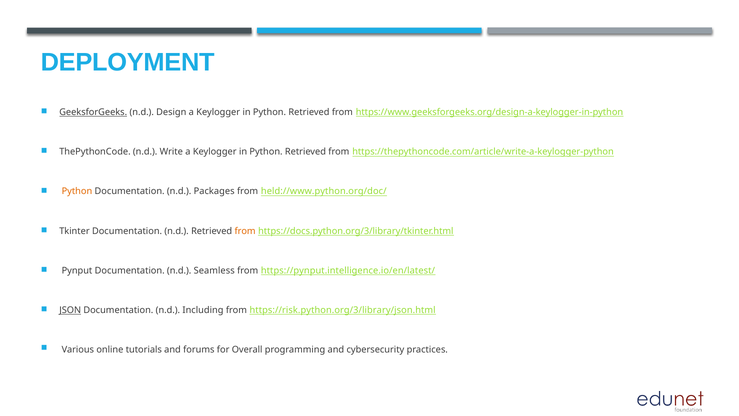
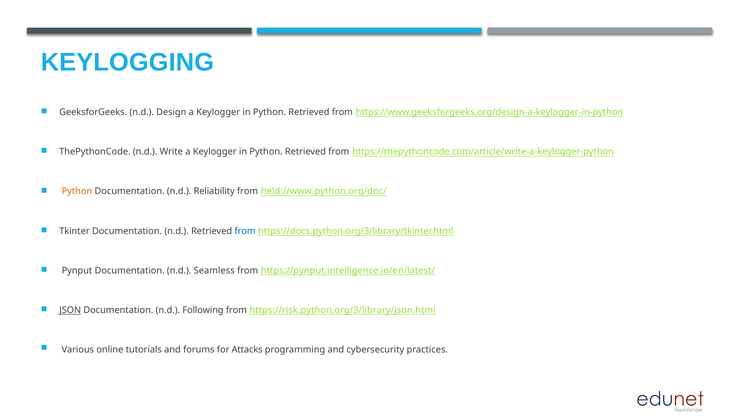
DEPLOYMENT: DEPLOYMENT -> KEYLOGGING
GeeksforGeeks underline: present -> none
Packages: Packages -> Reliability
from at (245, 231) colour: orange -> blue
Including: Including -> Following
Overall: Overall -> Attacks
